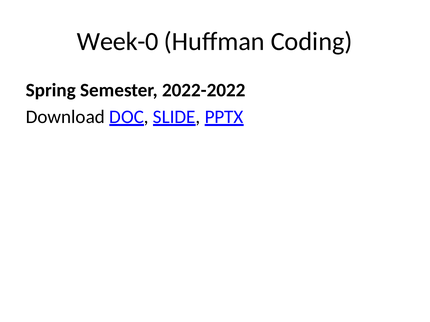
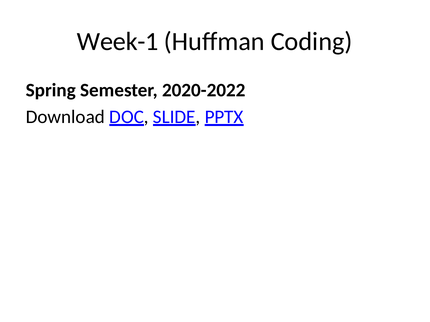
Week-0: Week-0 -> Week-1
2022-2022: 2022-2022 -> 2020-2022
